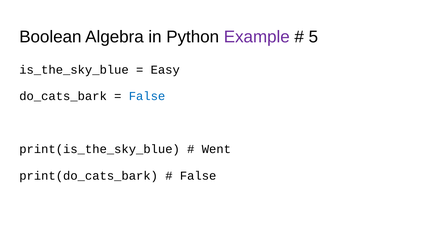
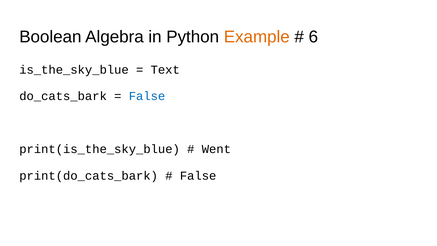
Example colour: purple -> orange
5: 5 -> 6
Easy: Easy -> Text
